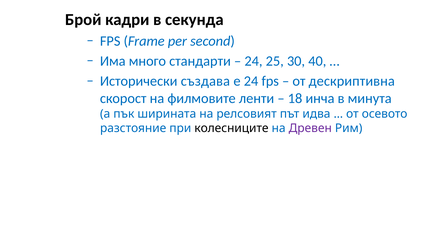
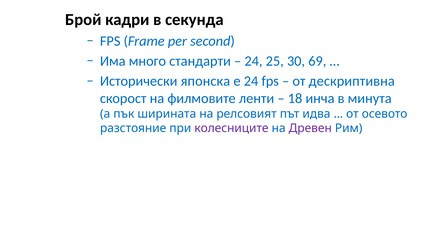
40: 40 -> 69
създава: създава -> японска
колесниците colour: black -> purple
